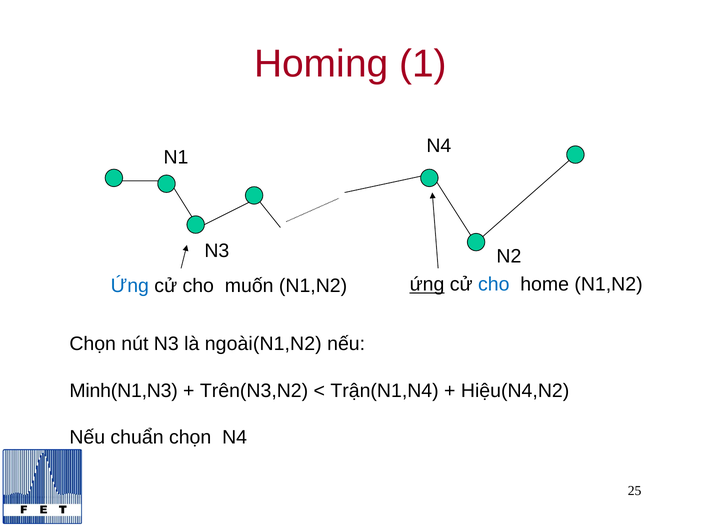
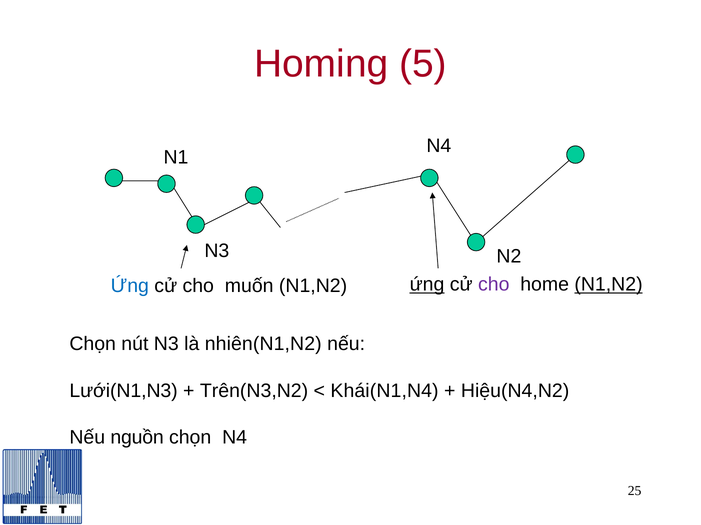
1: 1 -> 5
cho at (494, 285) colour: blue -> purple
N1,N2 at (609, 285) underline: none -> present
ngoài(N1,N2: ngoài(N1,N2 -> nhiên(N1,N2
Minh(N1,N3: Minh(N1,N3 -> Lưới(N1,N3
Trận(N1,N4: Trận(N1,N4 -> Khái(N1,N4
chuẩn: chuẩn -> nguồn
